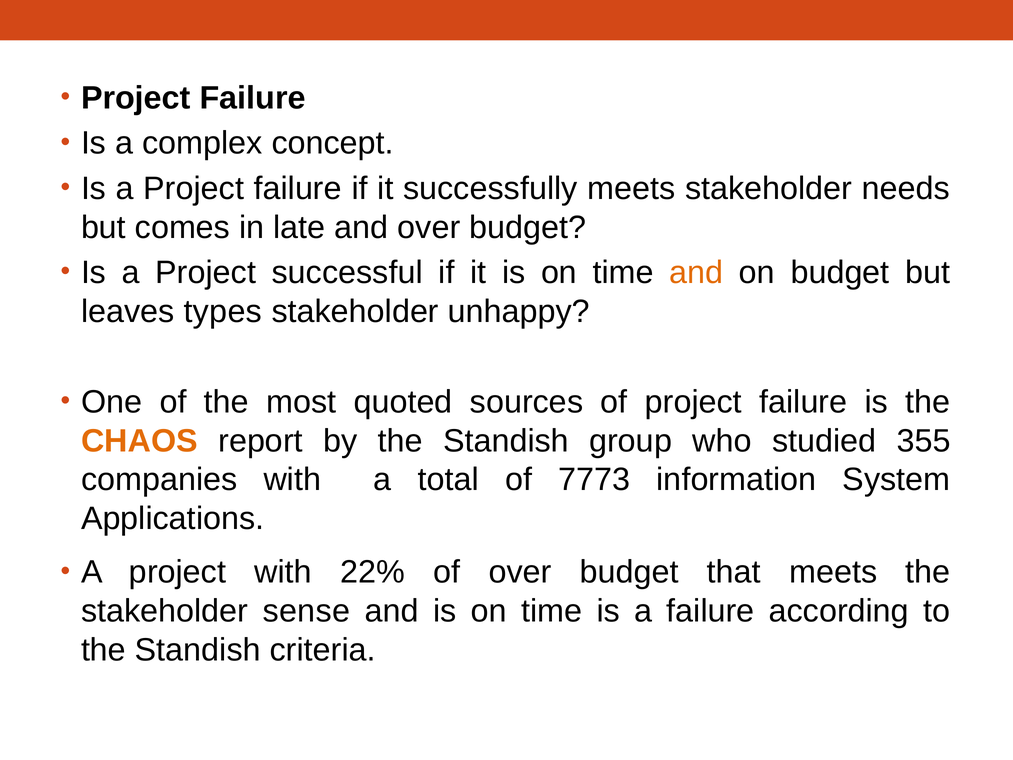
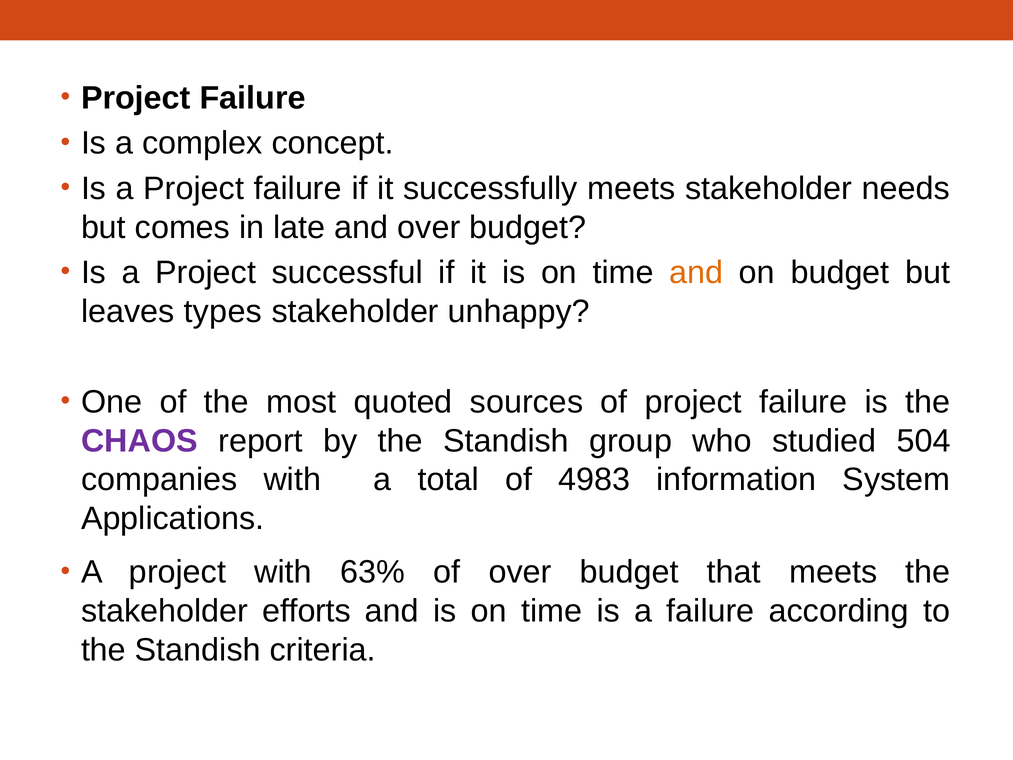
CHAOS colour: orange -> purple
355: 355 -> 504
7773: 7773 -> 4983
22%: 22% -> 63%
sense: sense -> efforts
